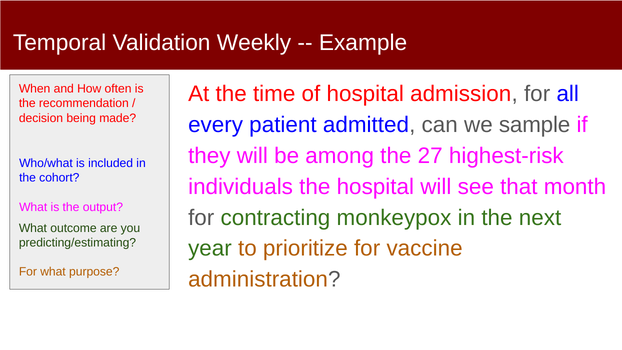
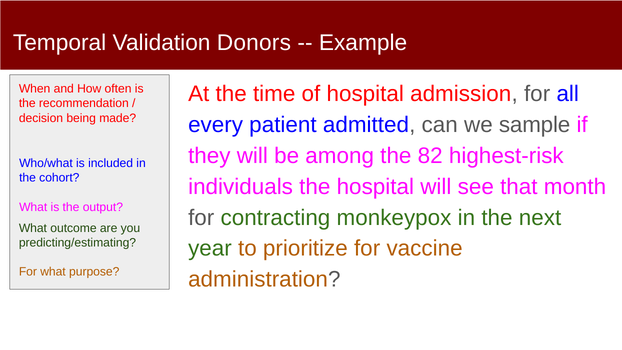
Weekly: Weekly -> Donors
27: 27 -> 82
